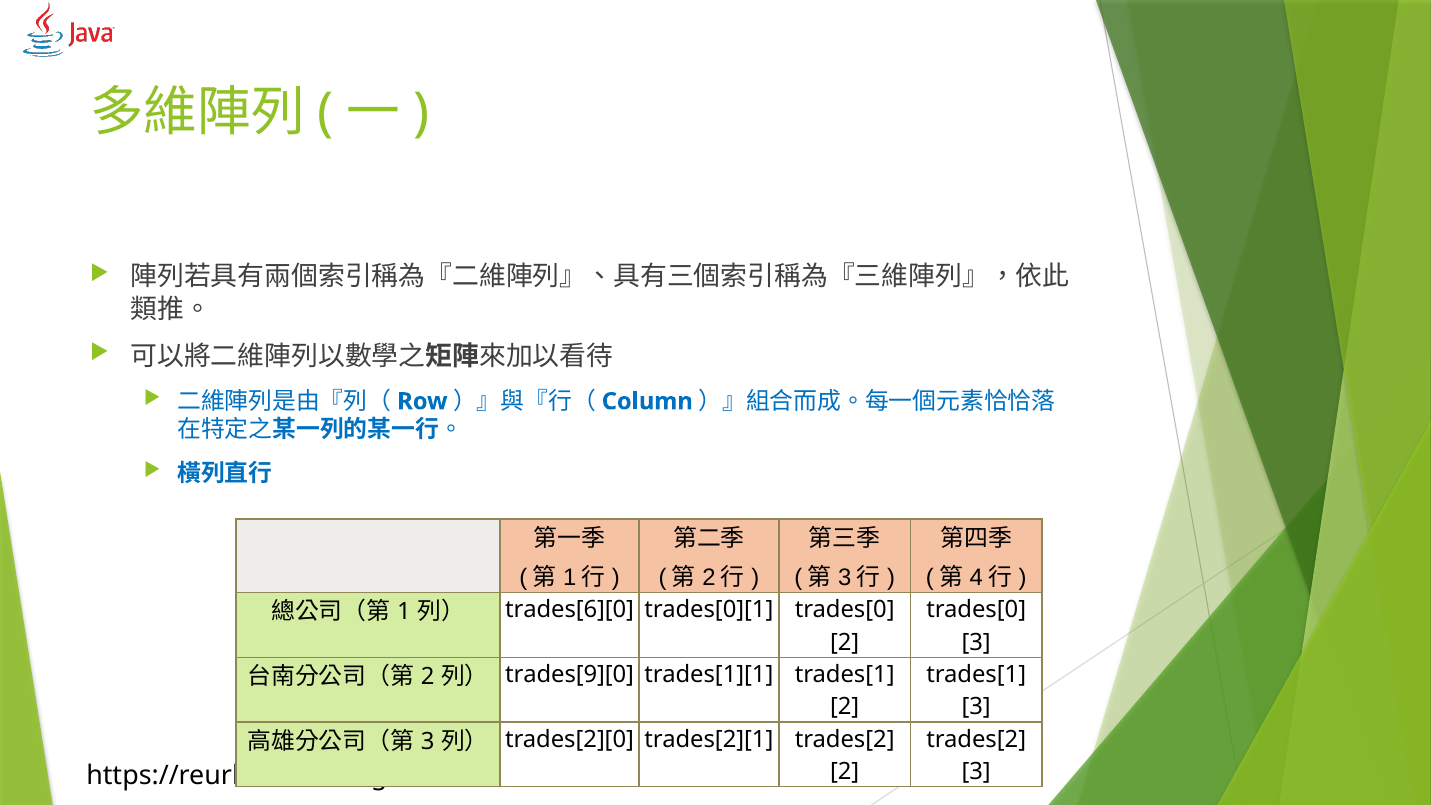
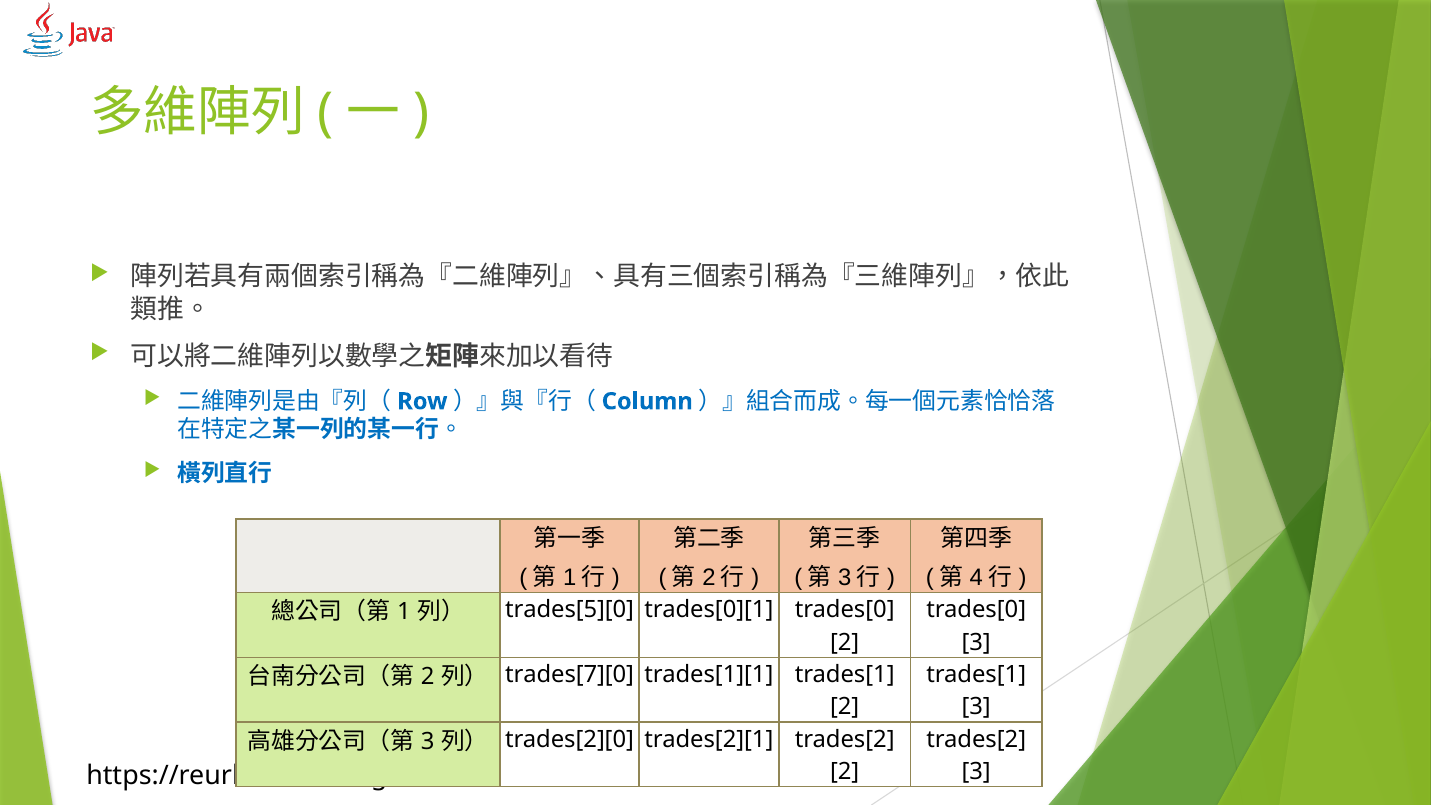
trades[6][0: trades[6][0 -> trades[5][0
trades[9][0: trades[9][0 -> trades[7][0
